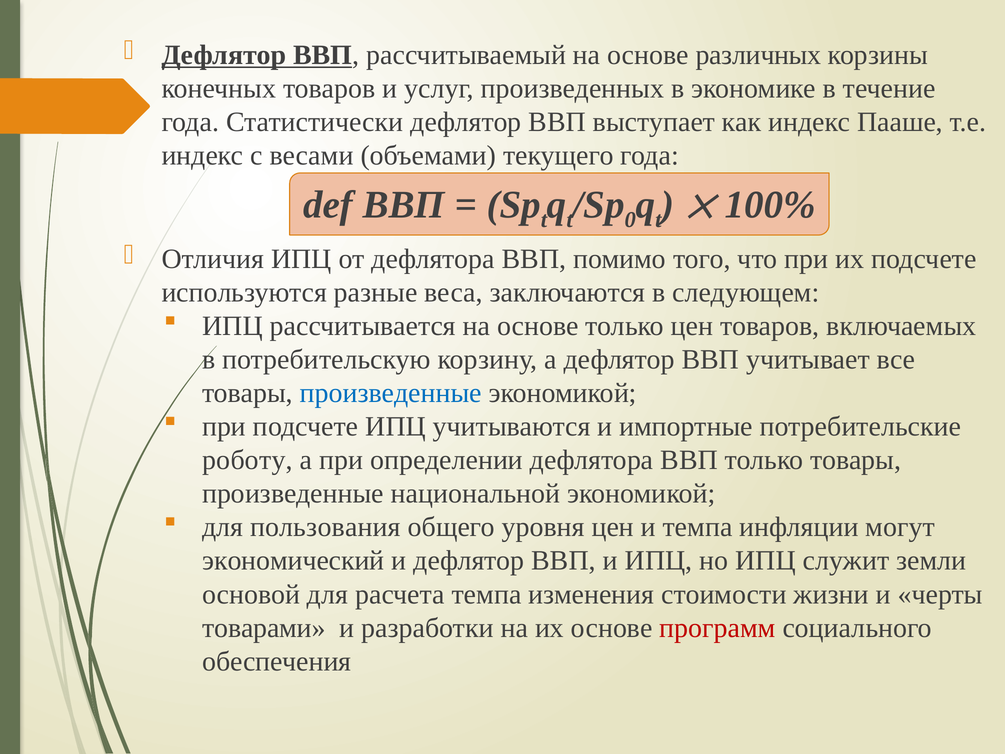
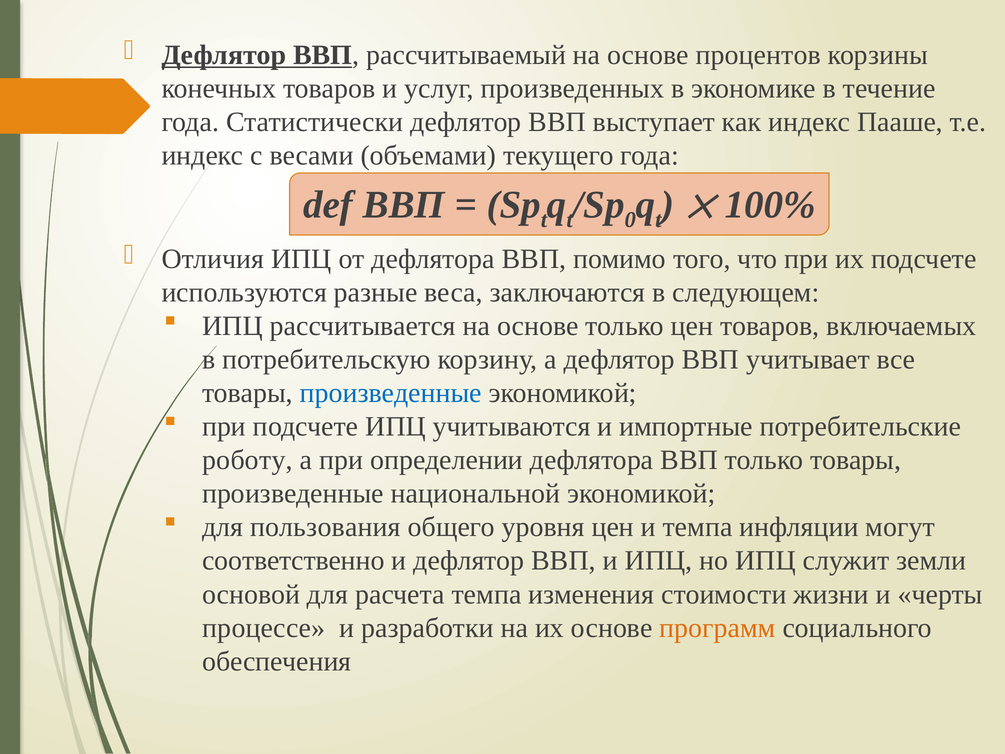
различных: различных -> процентов
экономический: экономический -> соответственно
товарами: товарами -> процессе
программ colour: red -> orange
